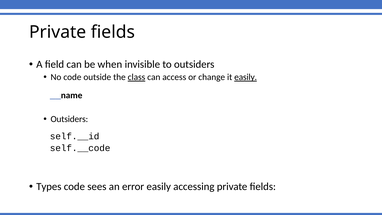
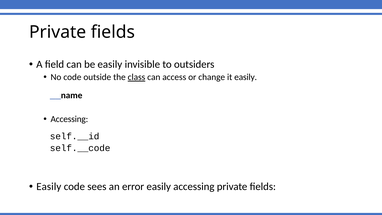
be when: when -> easily
easily at (246, 77) underline: present -> none
Outsiders at (69, 119): Outsiders -> Accessing
Types at (49, 187): Types -> Easily
